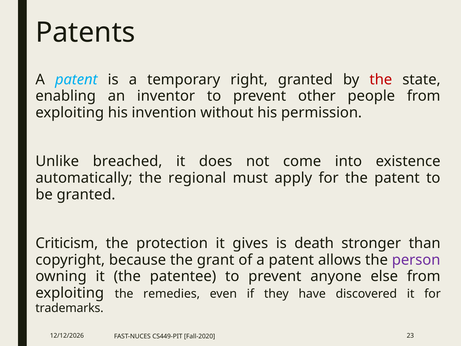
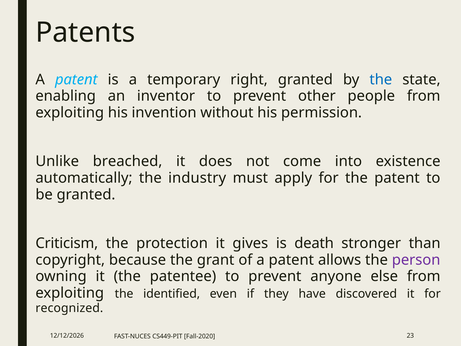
the at (381, 79) colour: red -> blue
regional: regional -> industry
remedies: remedies -> identified
trademarks: trademarks -> recognized
